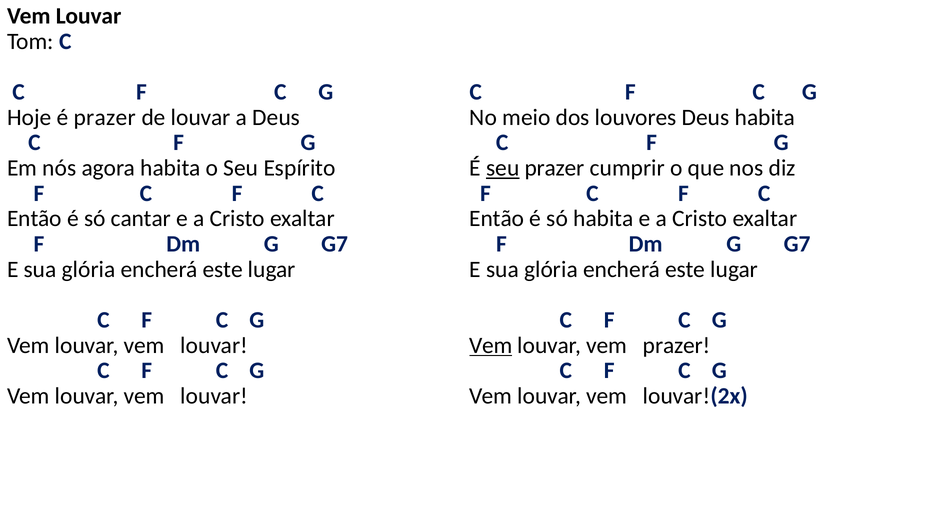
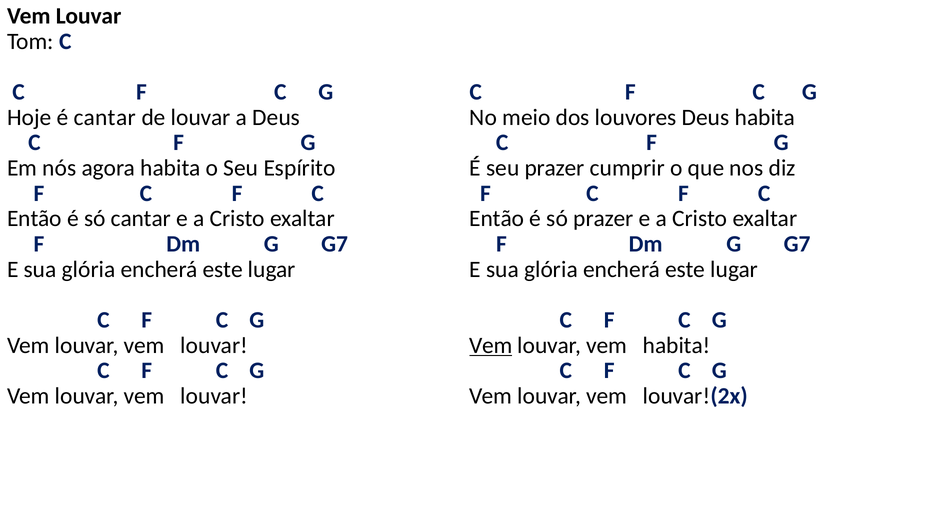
é prazer: prazer -> cantar
seu at (503, 168) underline: present -> none
só habita: habita -> prazer
vem prazer: prazer -> habita
